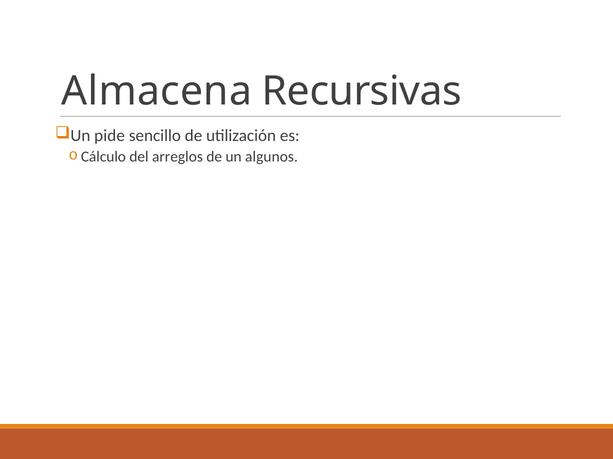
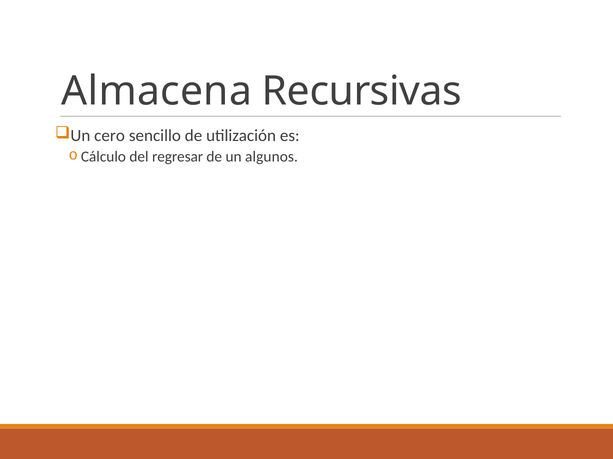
pide: pide -> cero
arreglos: arreglos -> regresar
